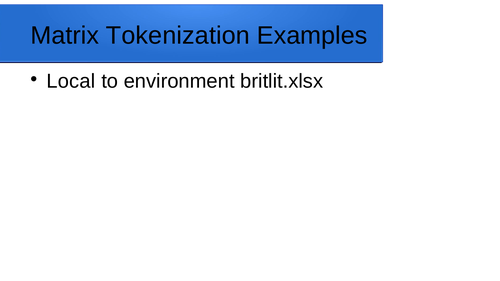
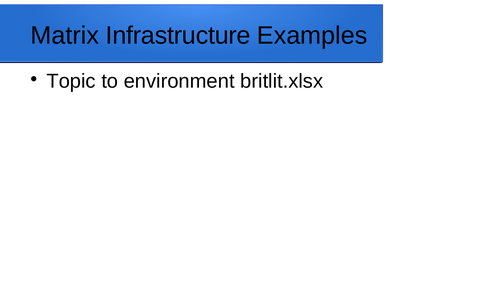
Tokenization: Tokenization -> Infrastructure
Local: Local -> Topic
